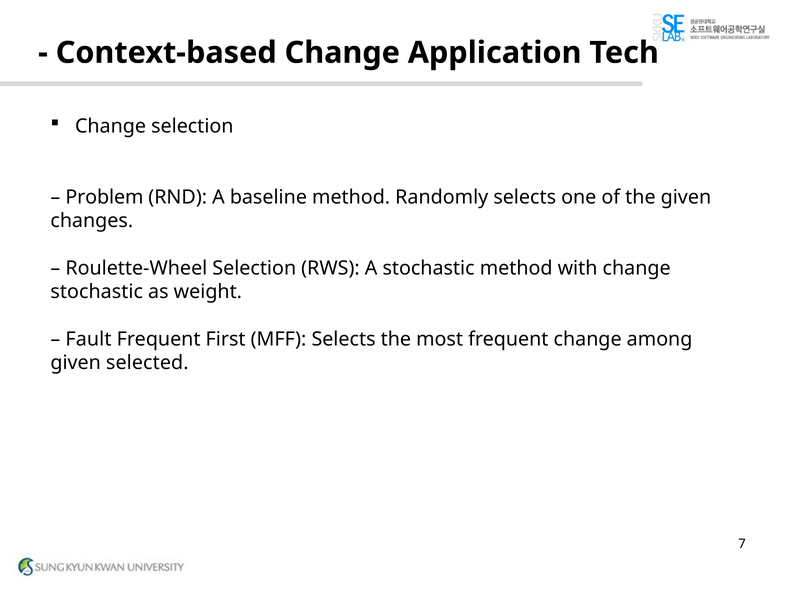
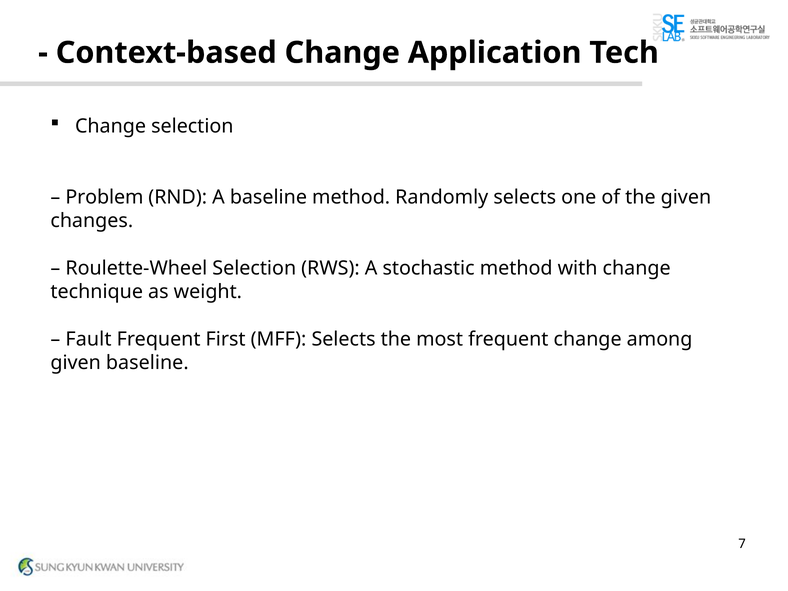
stochastic at (97, 292): stochastic -> technique
given selected: selected -> baseline
